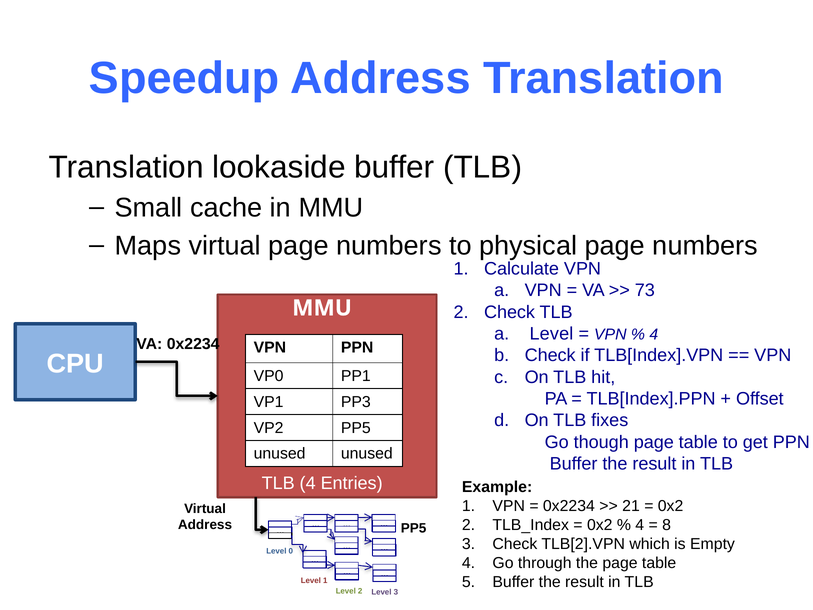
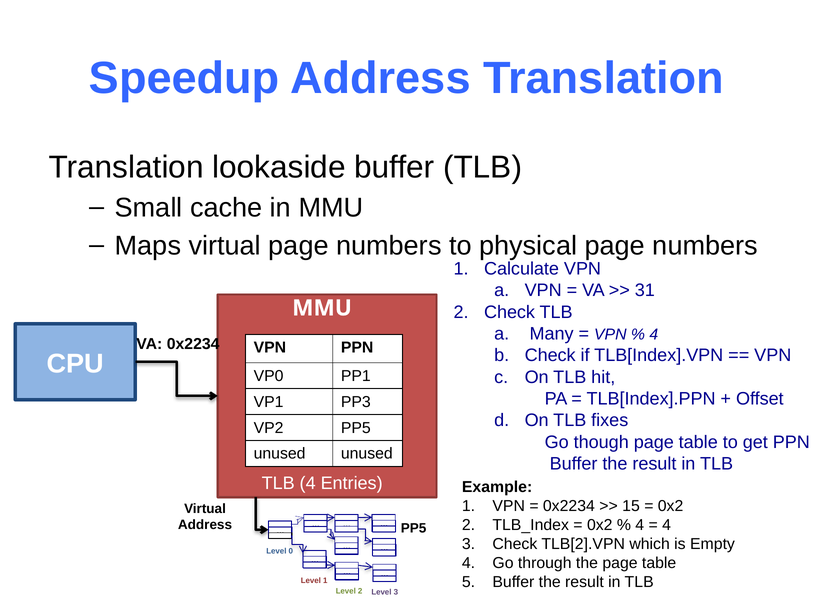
73: 73 -> 31
Level at (551, 334): Level -> Many
21: 21 -> 15
8 at (667, 525): 8 -> 4
